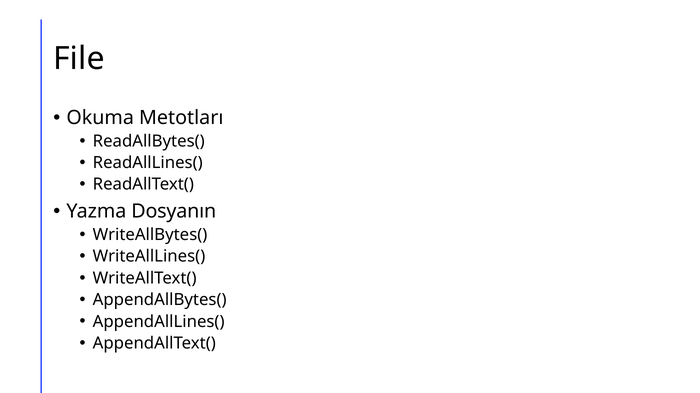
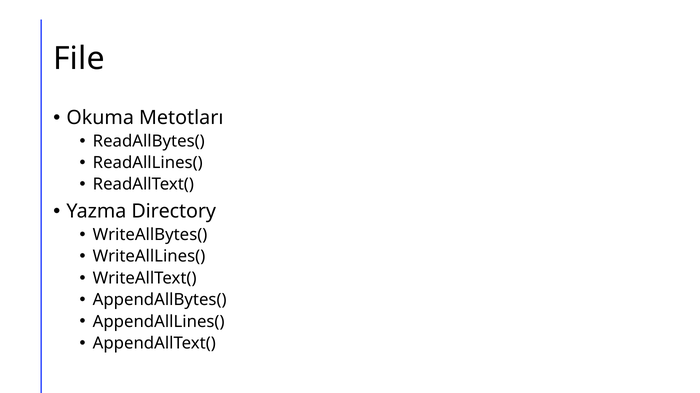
Dosyanın: Dosyanın -> Directory
